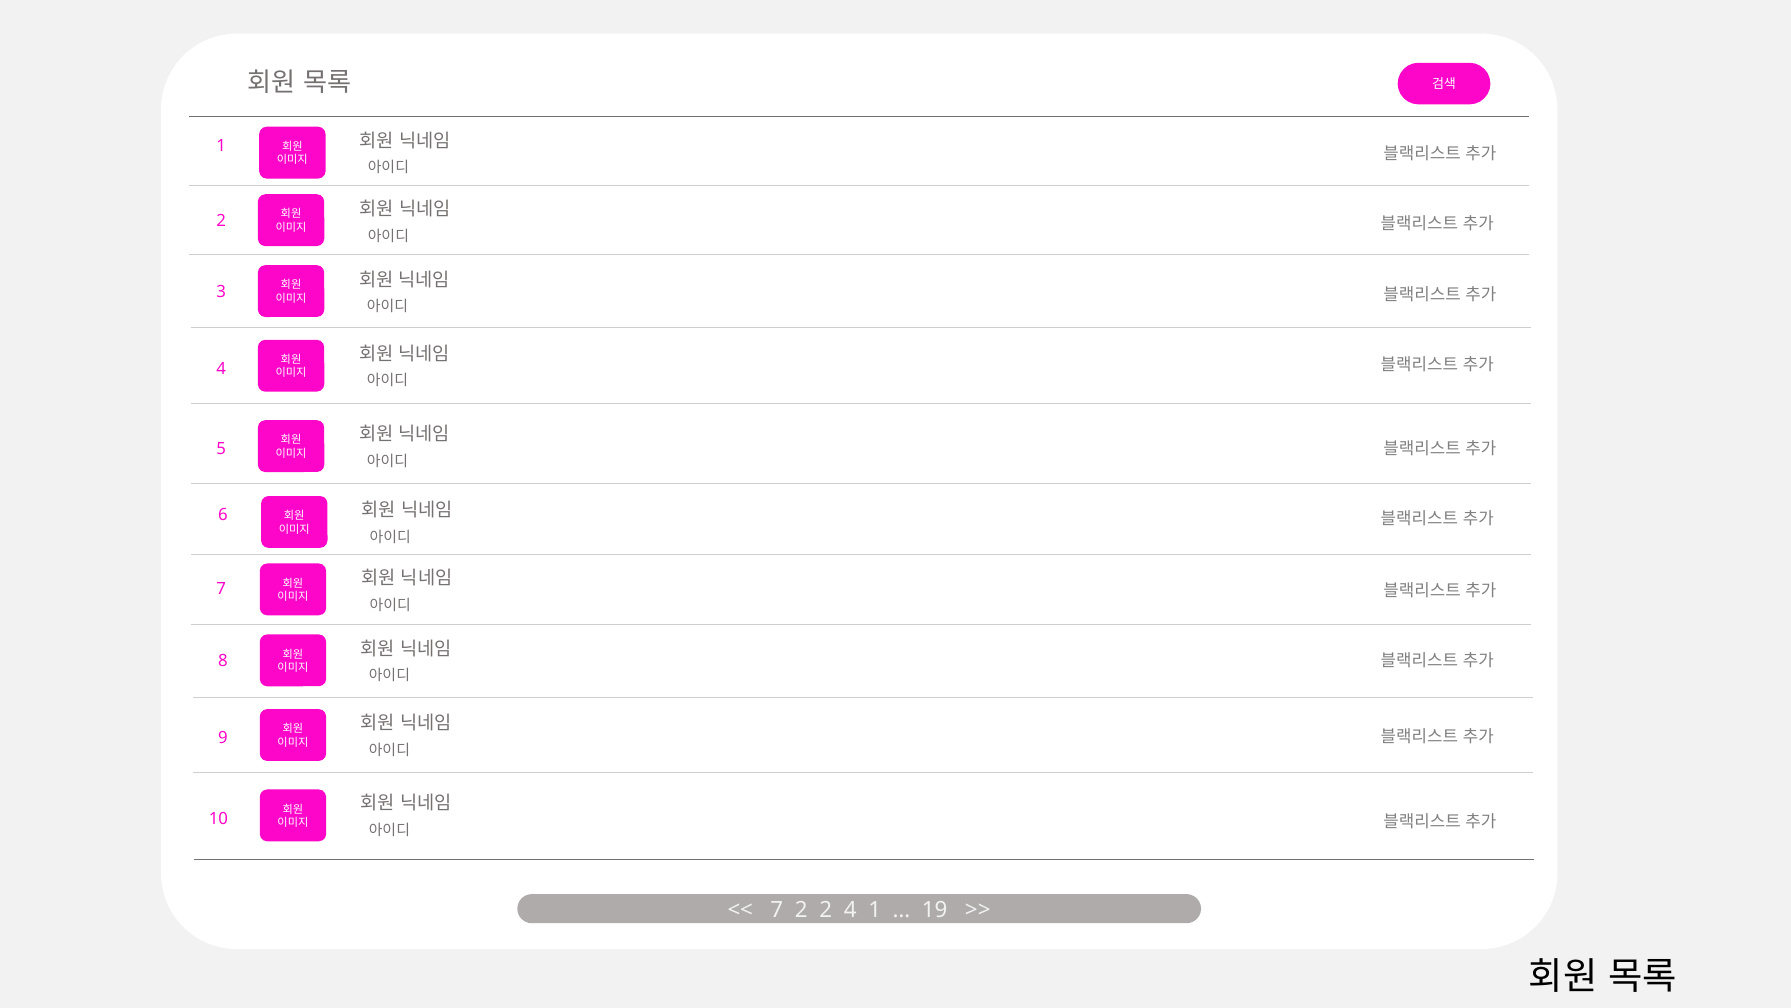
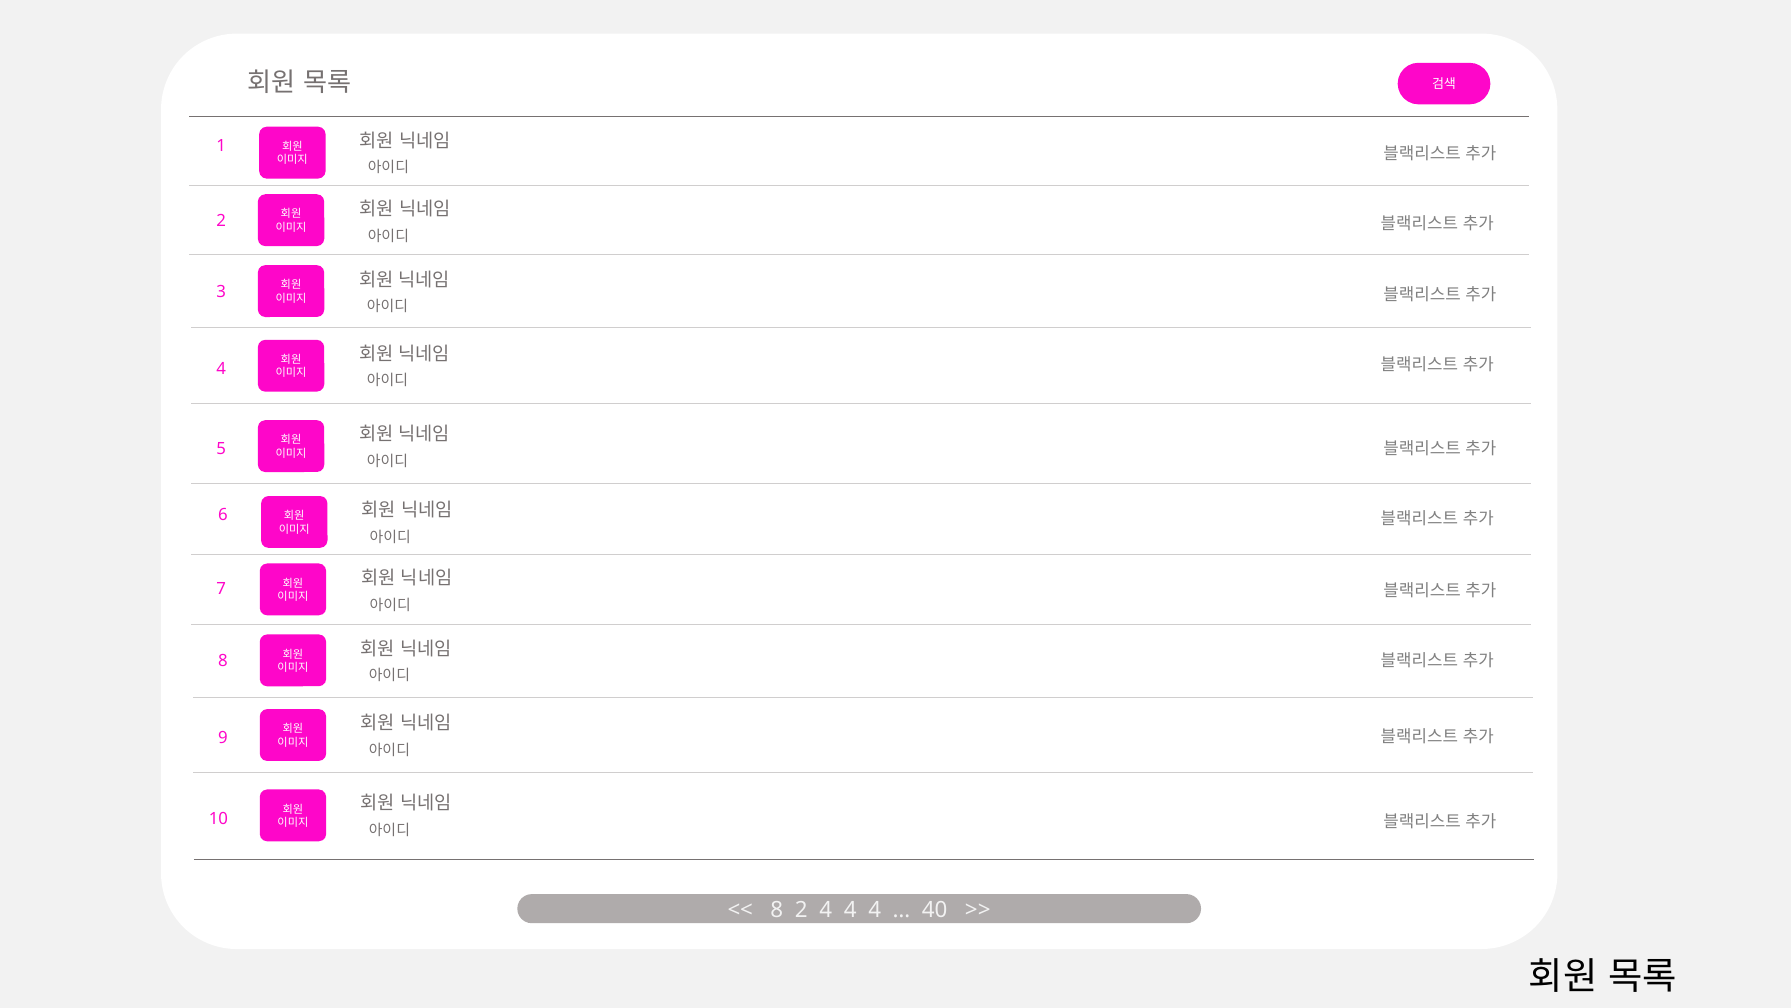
7 at (777, 910): 7 -> 8
2 2: 2 -> 4
1 at (875, 910): 1 -> 4
19: 19 -> 40
